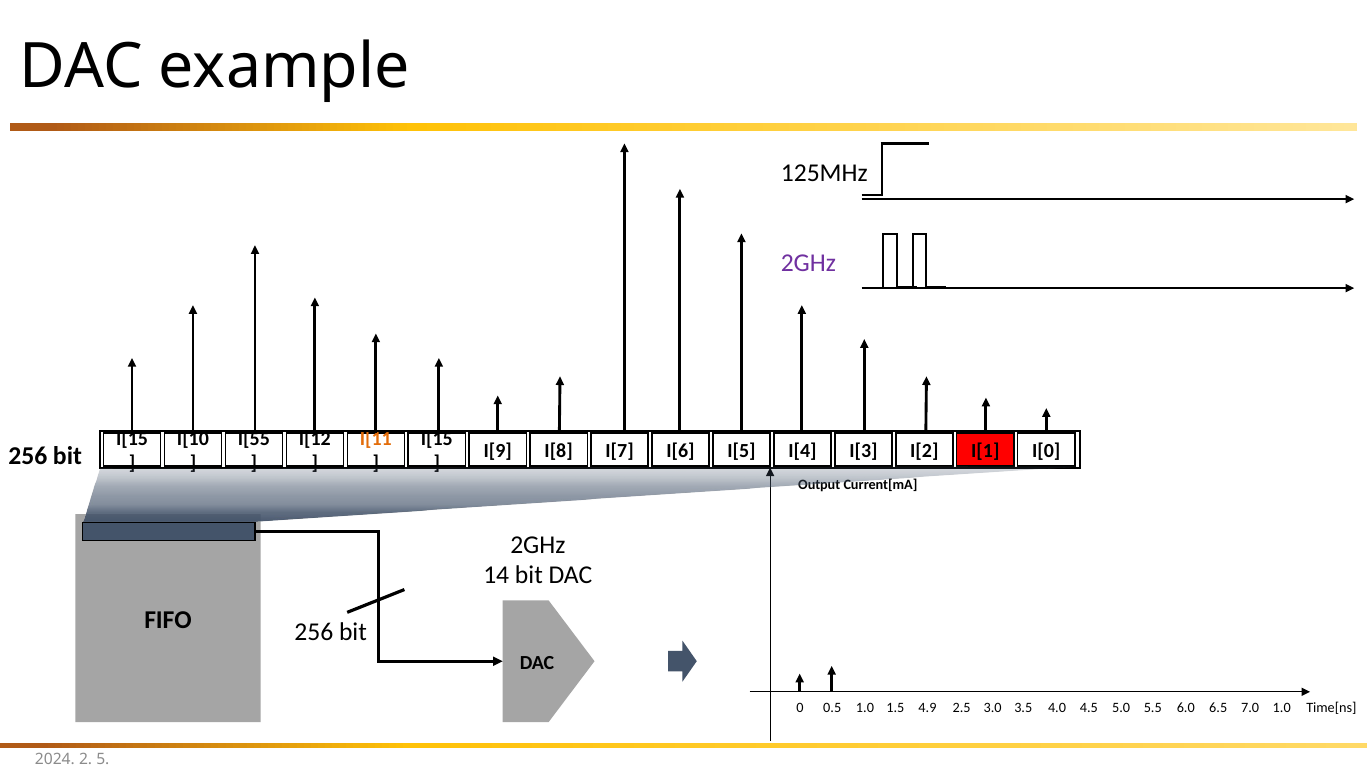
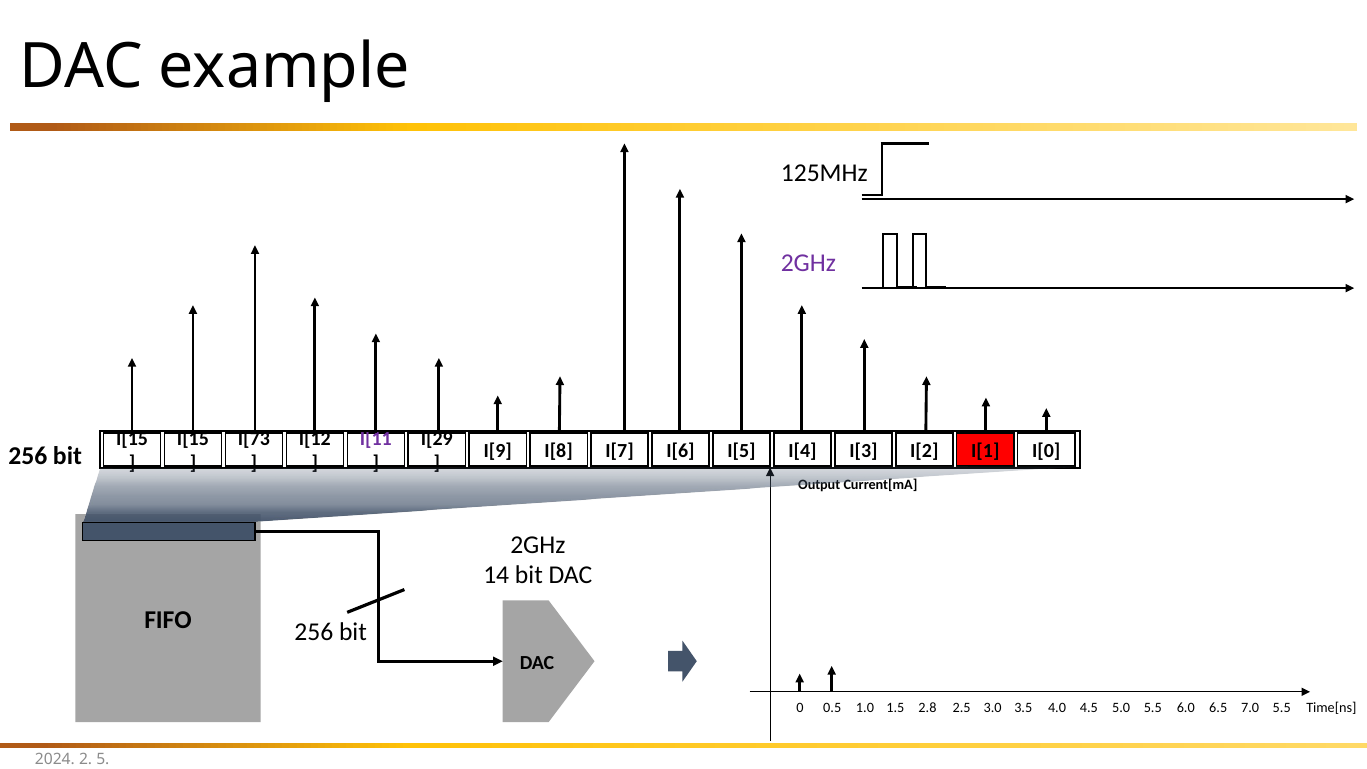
I[10 at (193, 439): I[10 -> I[15
I[55: I[55 -> I[73
I[11 colour: orange -> purple
I[15 at (437, 439): I[15 -> I[29
4.9: 4.9 -> 2.8
7.0 1.0: 1.0 -> 5.5
